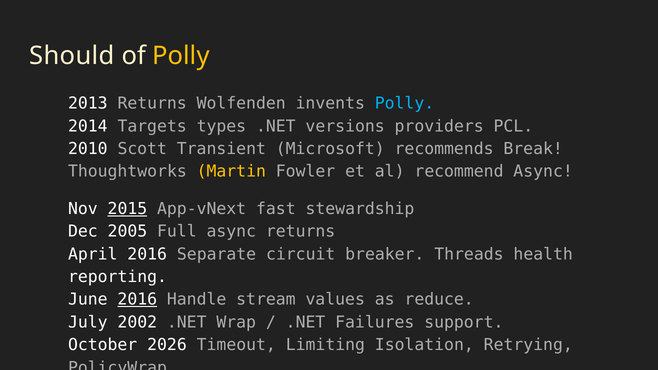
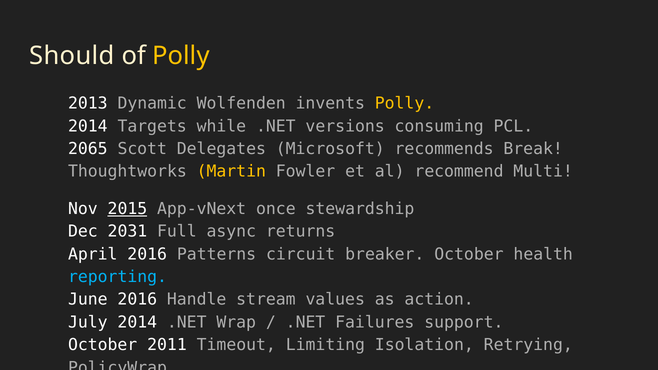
2013 Returns: Returns -> Dynamic
Polly at (404, 103) colour: light blue -> yellow
types: types -> while
providers: providers -> consuming
2010: 2010 -> 2065
Transient: Transient -> Delegates
recommend Async: Async -> Multi
fast: fast -> once
2005: 2005 -> 2031
Separate: Separate -> Patterns
breaker Threads: Threads -> October
reporting colour: white -> light blue
2016 at (137, 300) underline: present -> none
reduce: reduce -> action
July 2002: 2002 -> 2014
2026: 2026 -> 2011
